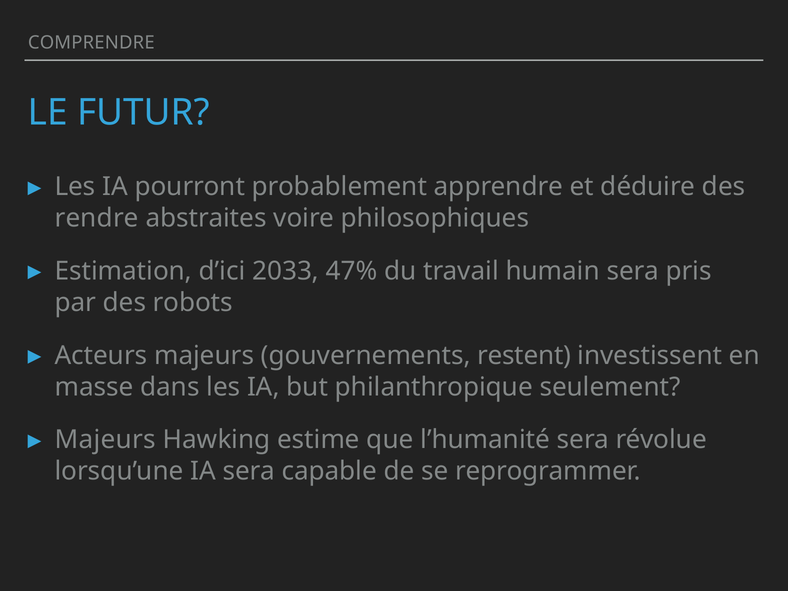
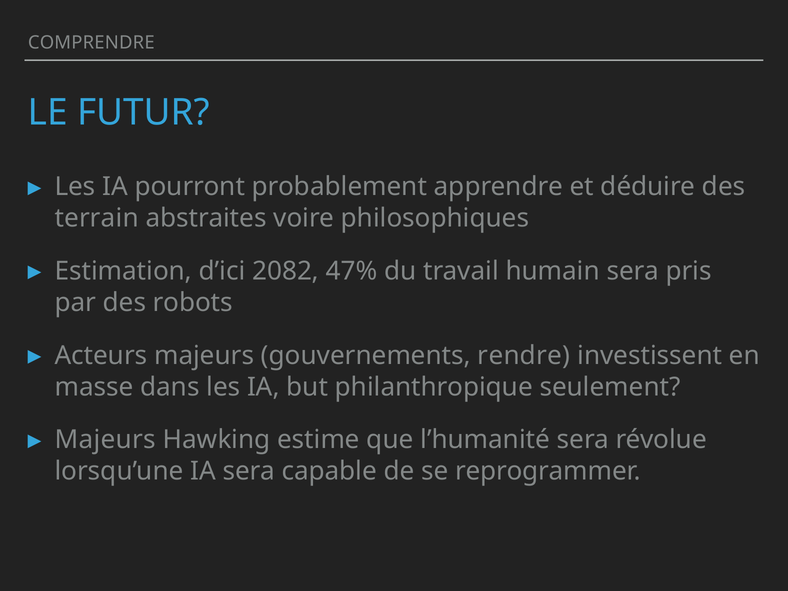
rendre: rendre -> terrain
2033: 2033 -> 2082
restent: restent -> rendre
